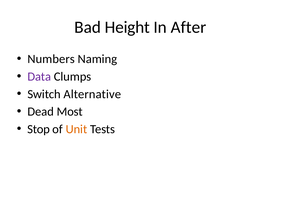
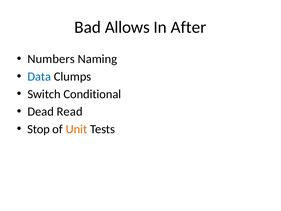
Height: Height -> Allows
Data colour: purple -> blue
Alternative: Alternative -> Conditional
Most: Most -> Read
